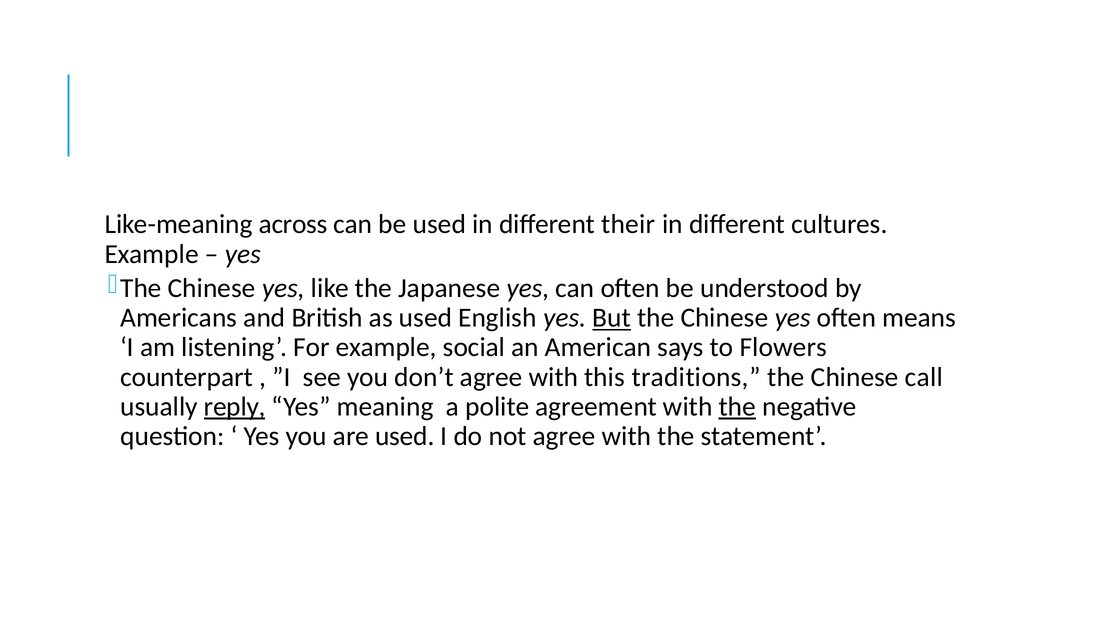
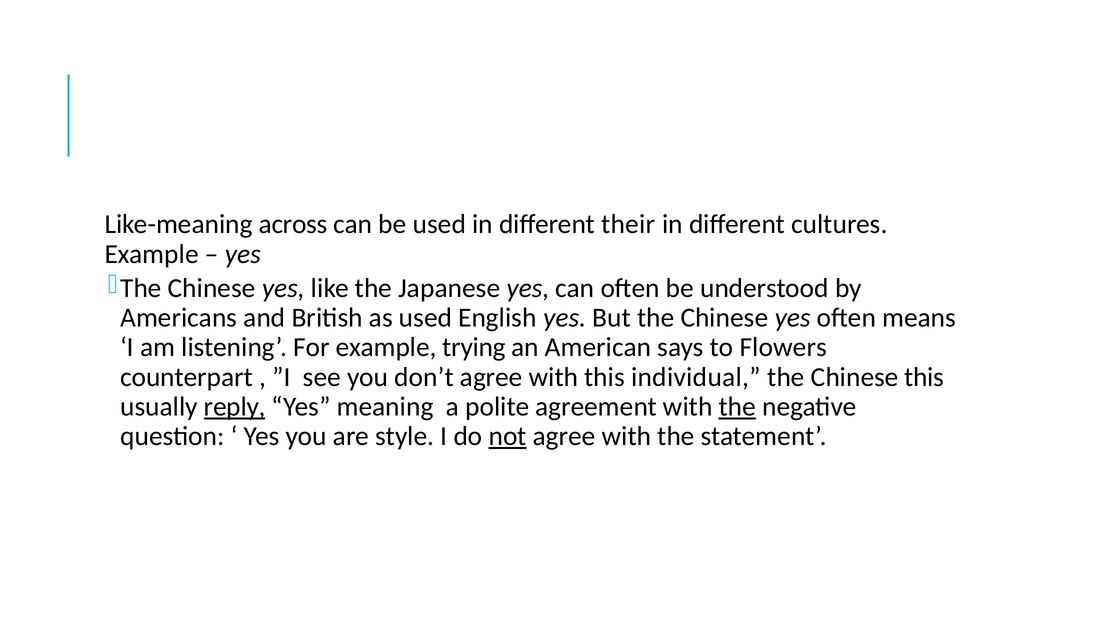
But underline: present -> none
social: social -> trying
traditions: traditions -> individual
Chinese call: call -> this
are used: used -> style
not underline: none -> present
